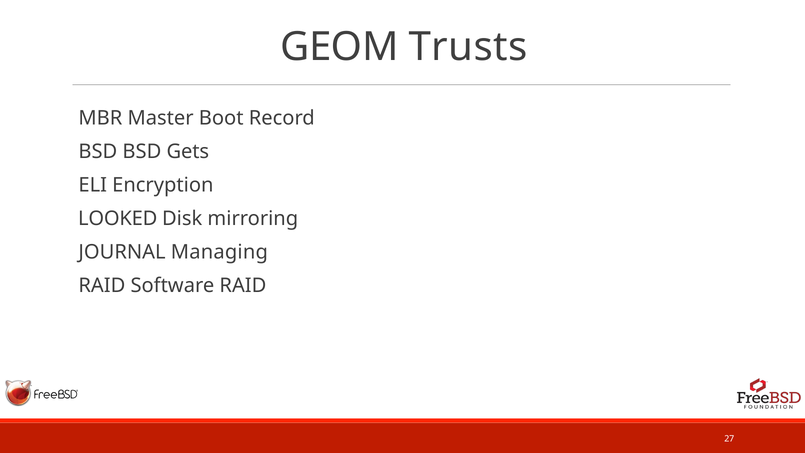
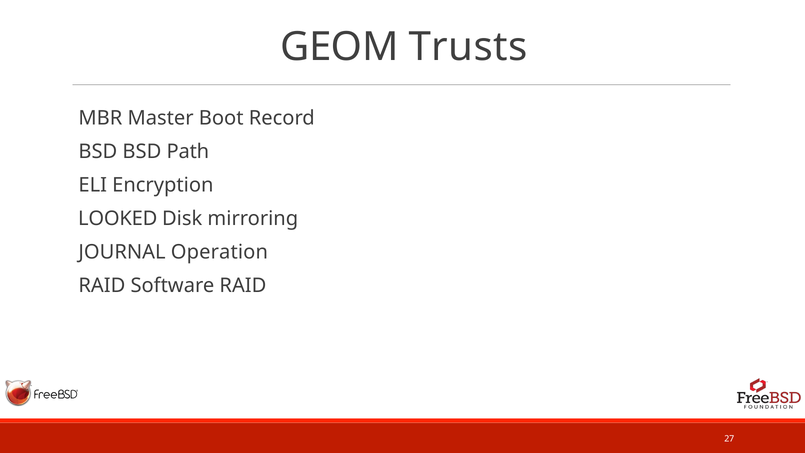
Gets: Gets -> Path
Managing: Managing -> Operation
